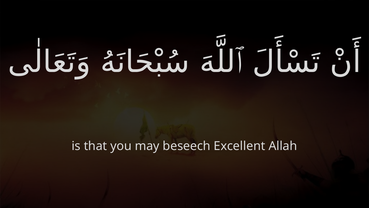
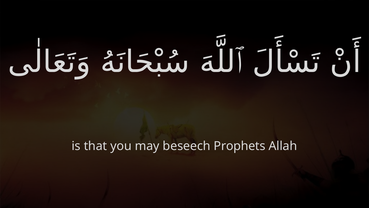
Excellent: Excellent -> Prophets
